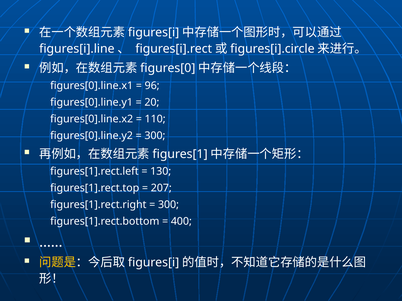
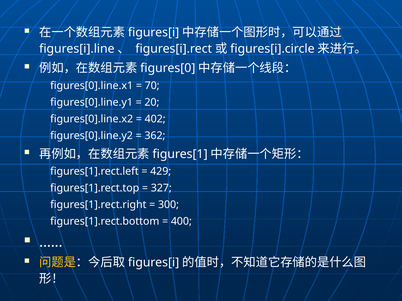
96: 96 -> 70
110: 110 -> 402
300 at (155, 136): 300 -> 362
130: 130 -> 429
207: 207 -> 327
